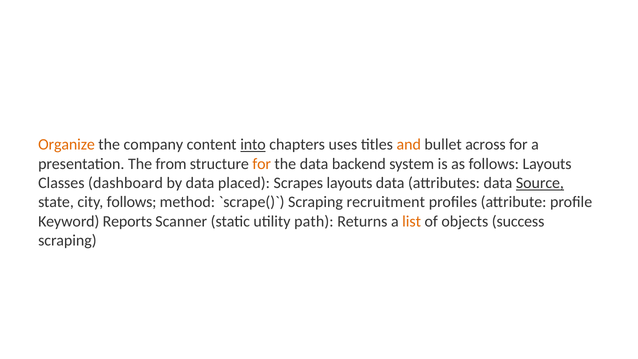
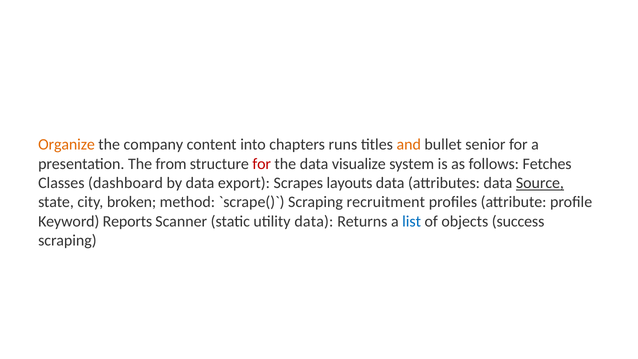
into underline: present -> none
uses: uses -> runs
across: across -> senior
for at (262, 164) colour: orange -> red
backend: backend -> visualize
follows Layouts: Layouts -> Fetches
placed: placed -> export
city follows: follows -> broken
utility path: path -> data
list colour: orange -> blue
